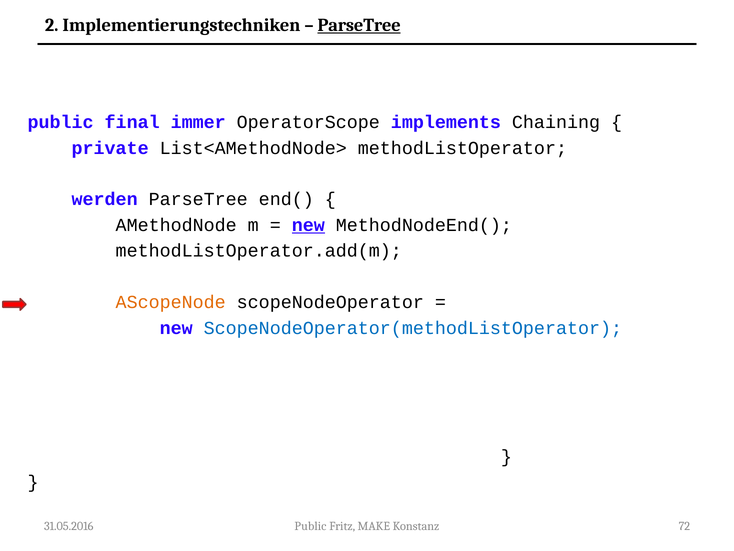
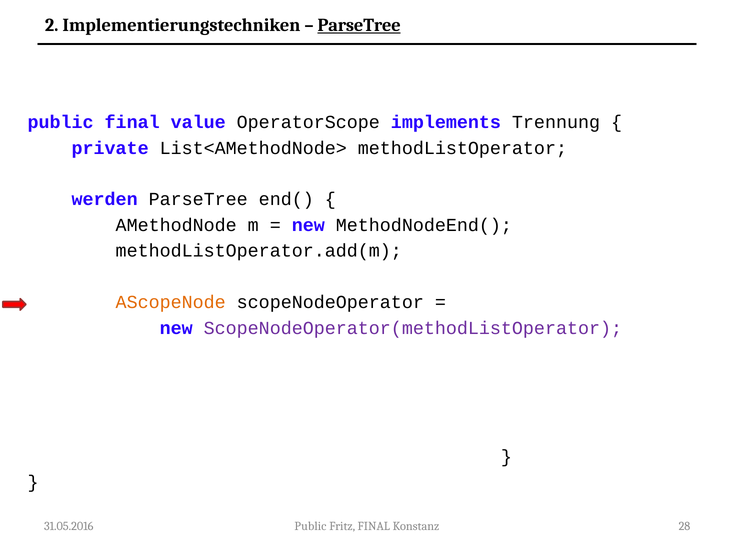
immer: immer -> value
Chaining: Chaining -> Trennung
new at (308, 225) underline: present -> none
ScopeNodeOperator(methodListOperator colour: blue -> purple
Fritz MAKE: MAKE -> FINAL
72: 72 -> 28
